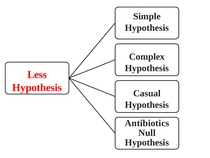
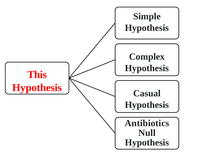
Less: Less -> This
